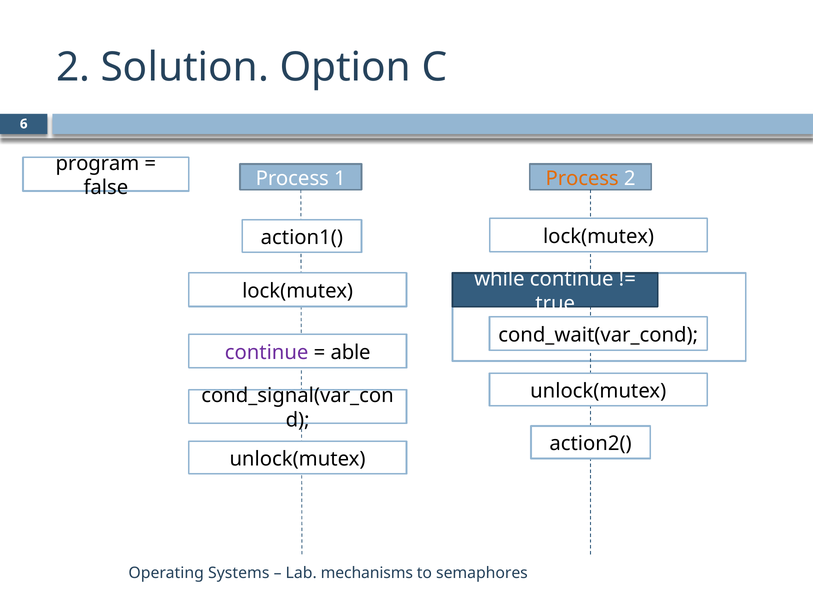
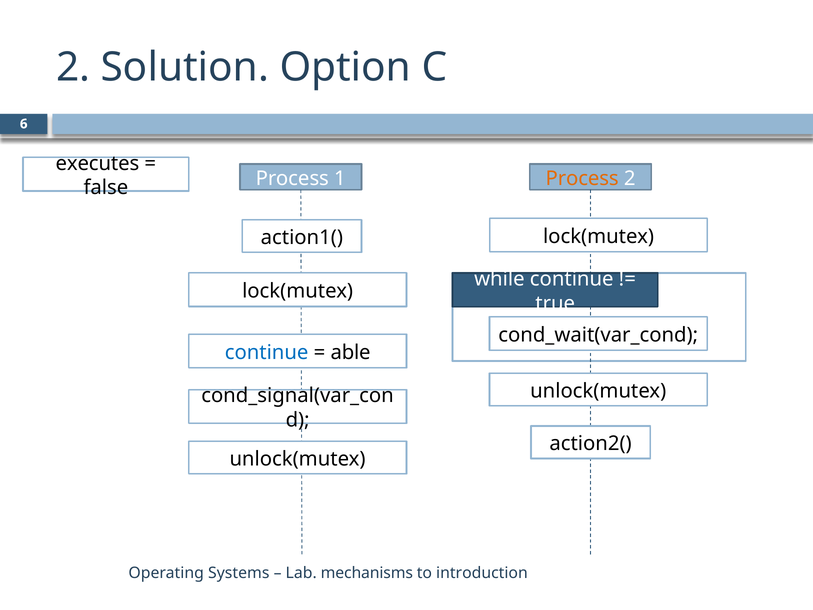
program: program -> executes
continue at (267, 352) colour: purple -> blue
semaphores: semaphores -> introduction
